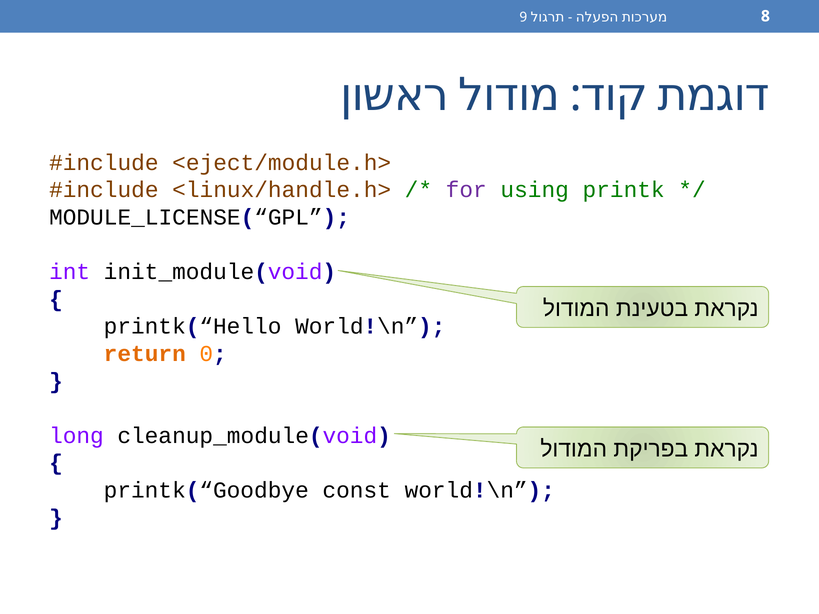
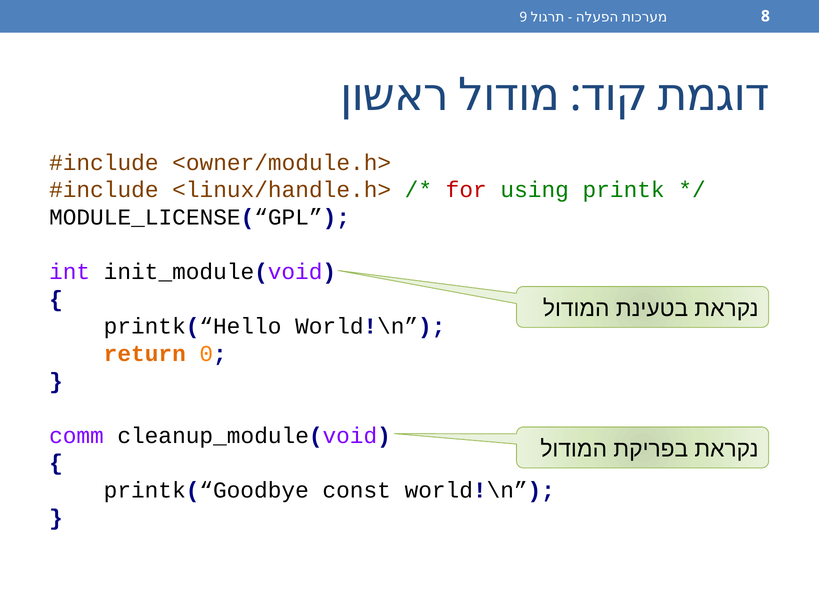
<eject/module.h>: <eject/module.h> -> <owner/module.h>
for colour: purple -> red
long: long -> comm
